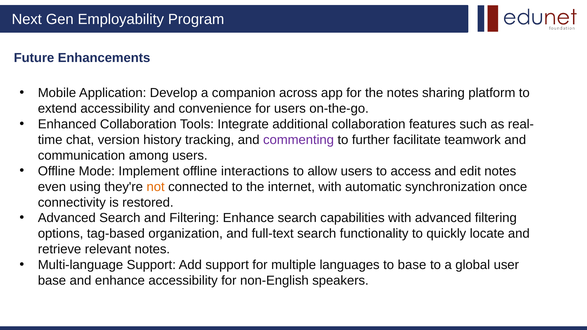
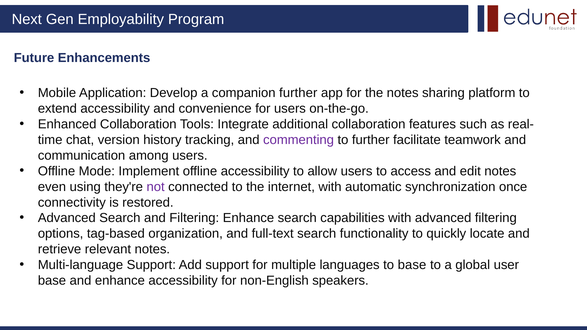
companion across: across -> further
offline interactions: interactions -> accessibility
not colour: orange -> purple
